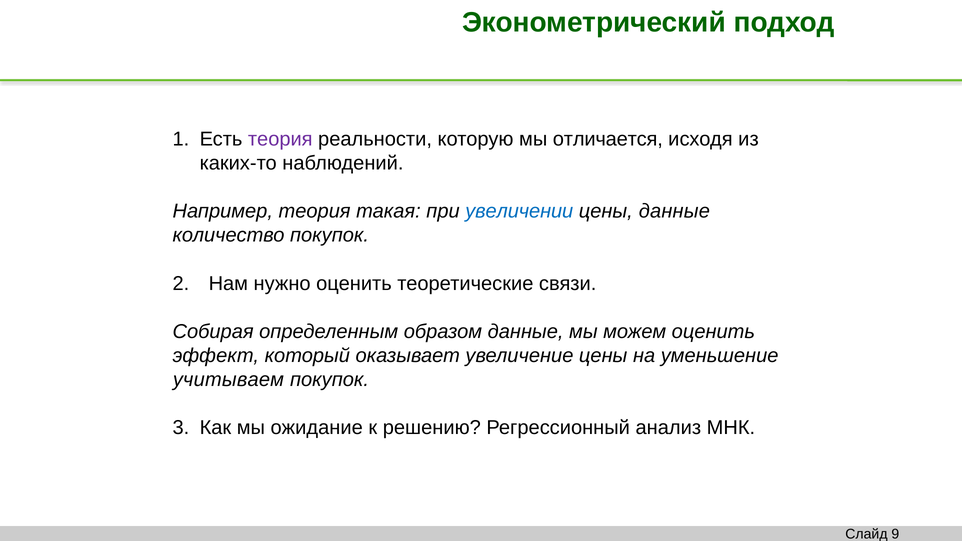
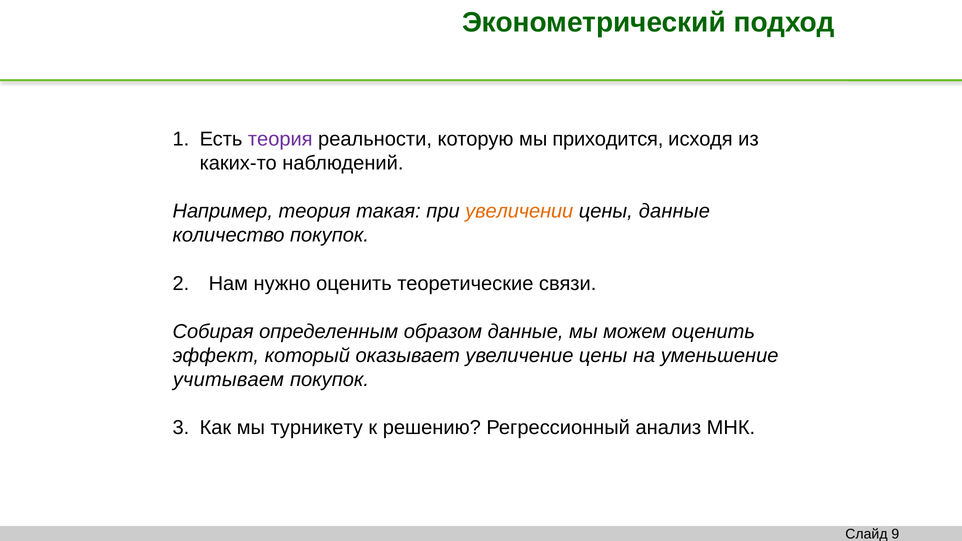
отличается: отличается -> приходится
увеличении colour: blue -> orange
ожидание: ожидание -> турникету
